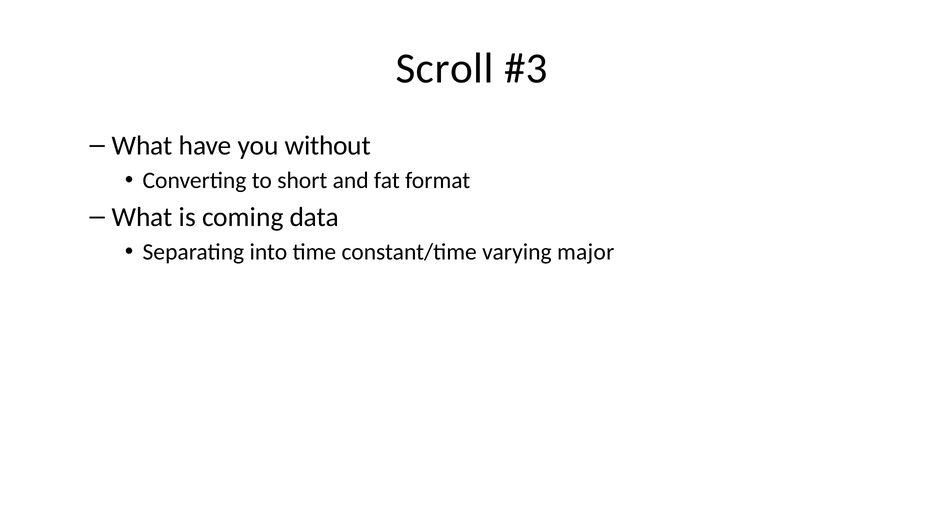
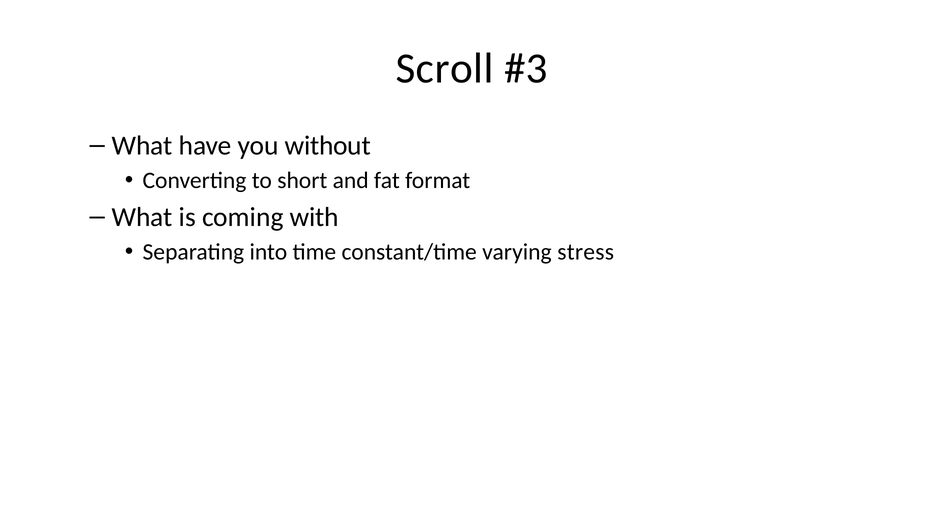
data: data -> with
major: major -> stress
